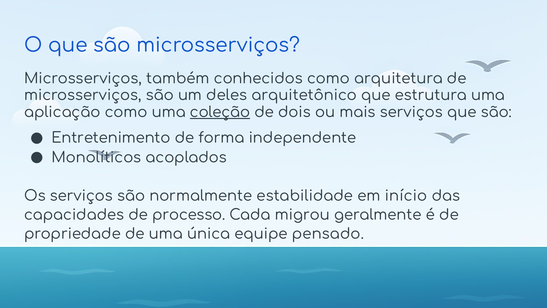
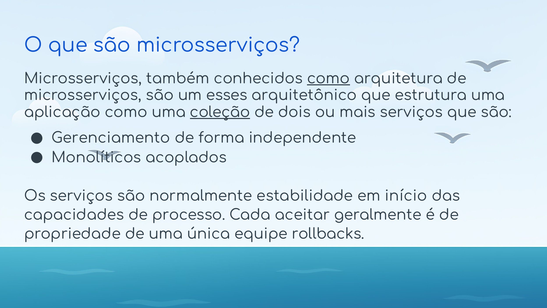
como at (328, 78) underline: none -> present
deles: deles -> esses
Entretenimento: Entretenimento -> Gerenciamento
migrou: migrou -> aceitar
pensado: pensado -> rollbacks
